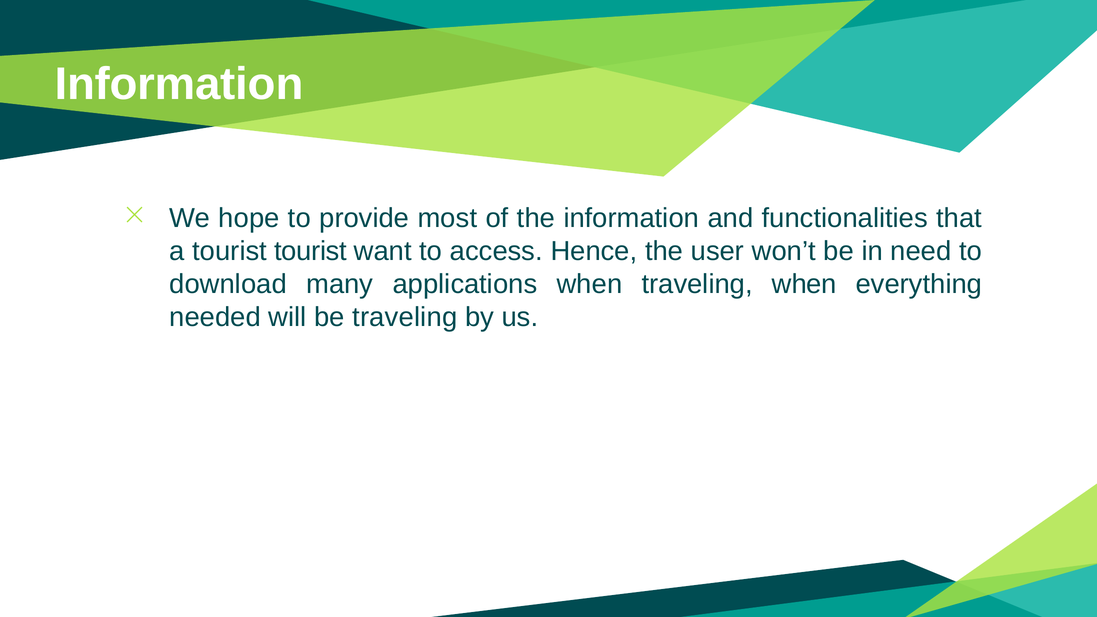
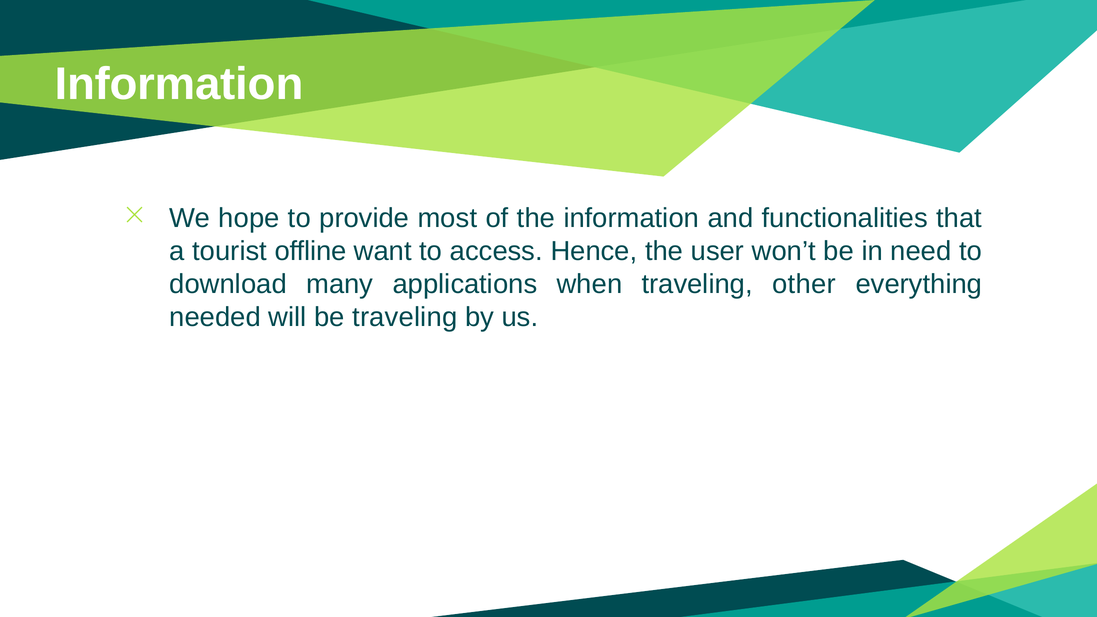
tourist tourist: tourist -> offline
traveling when: when -> other
